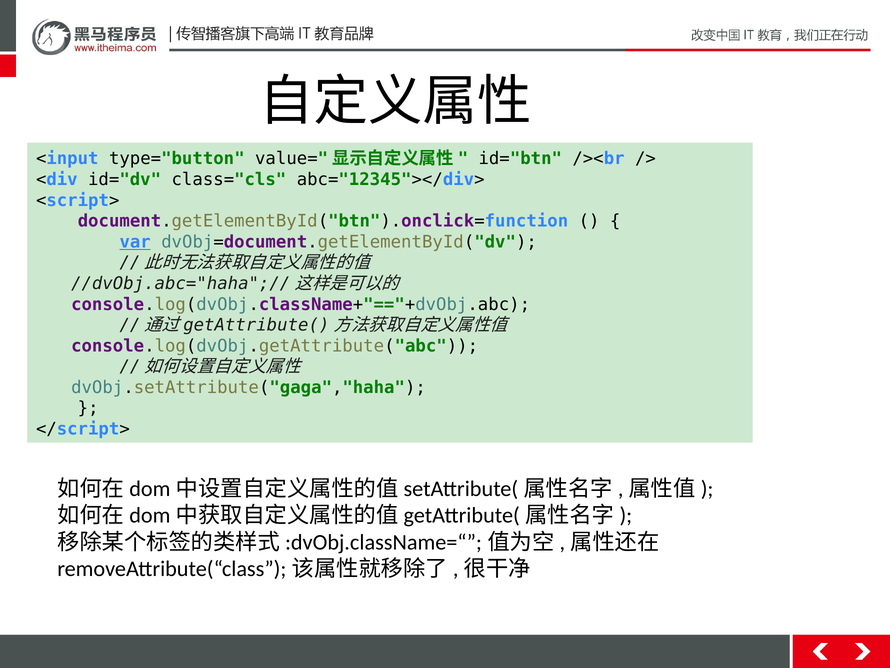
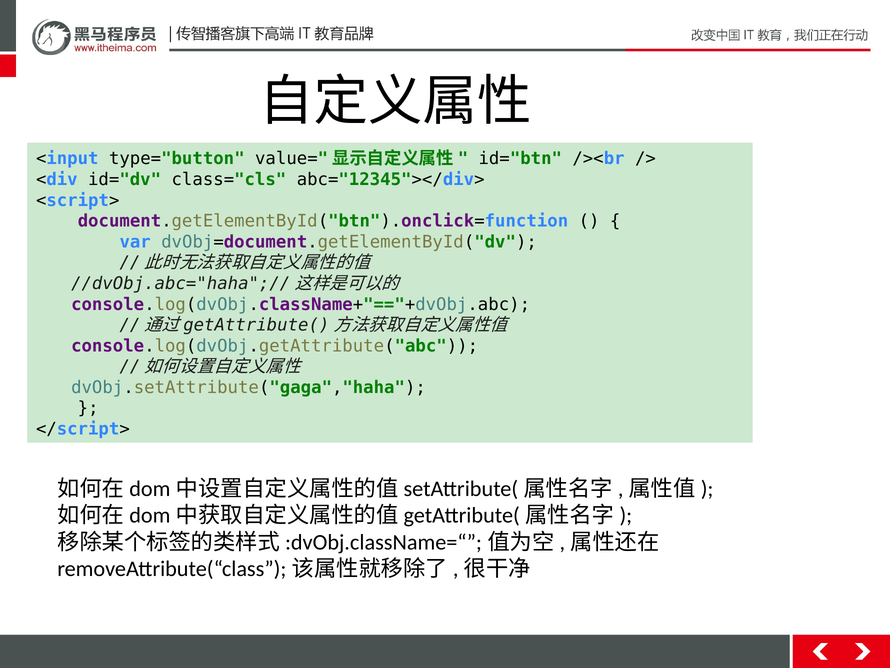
var underline: present -> none
